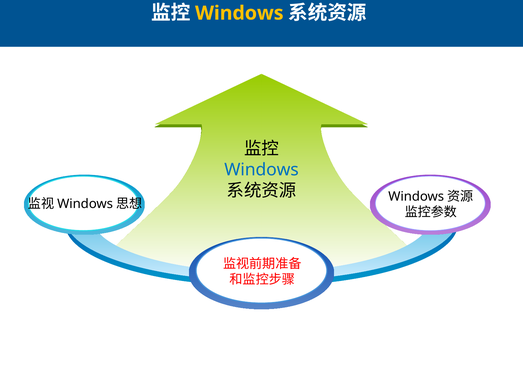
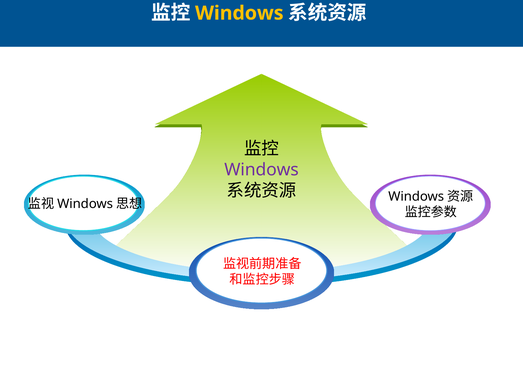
Windows at (261, 170) colour: blue -> purple
